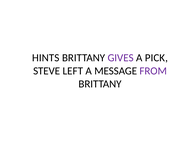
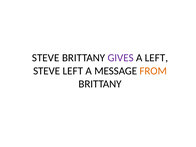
HINTS at (46, 58): HINTS -> STEVE
A PICK: PICK -> LEFT
FROM colour: purple -> orange
